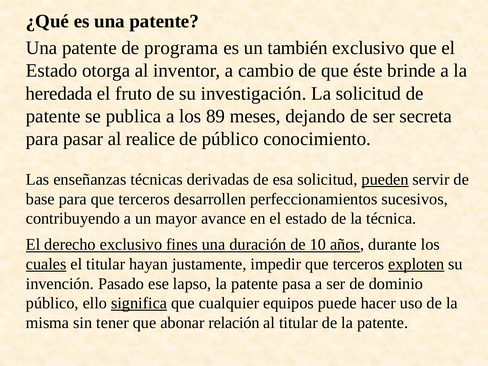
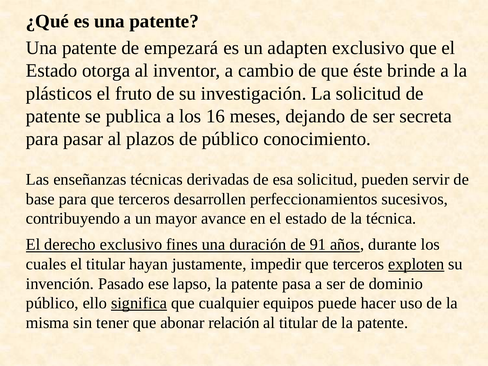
programa: programa -> empezará
también: también -> adapten
heredada: heredada -> plásticos
89: 89 -> 16
realice: realice -> plazos
pueden underline: present -> none
10: 10 -> 91
cuales underline: present -> none
